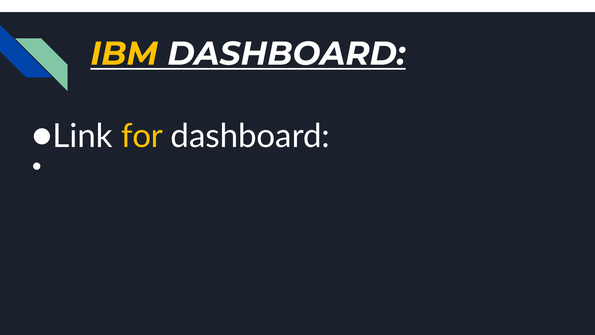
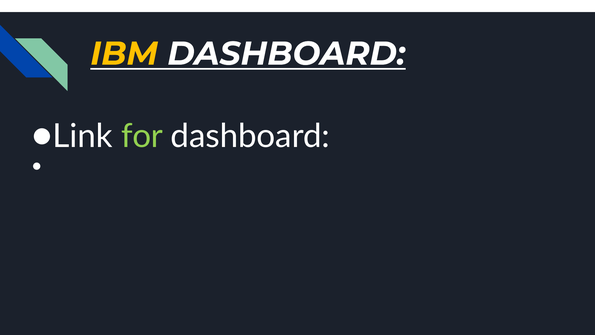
for colour: yellow -> light green
